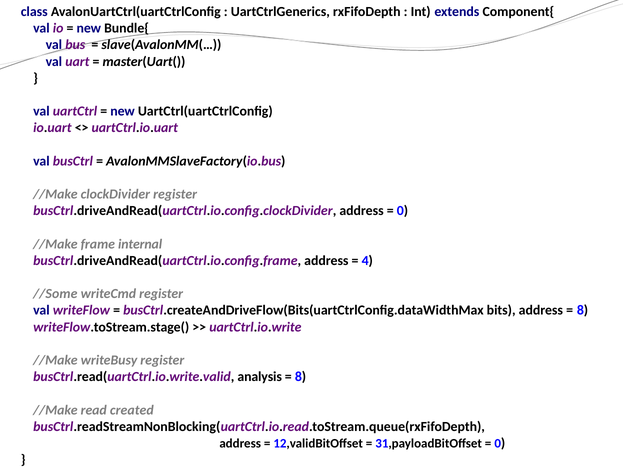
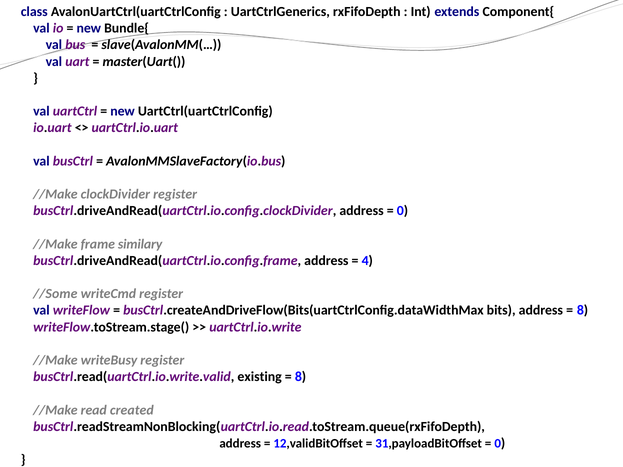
internal: internal -> similary
analysis: analysis -> existing
